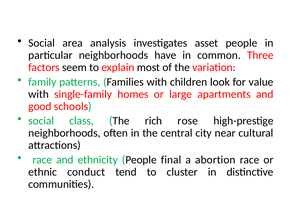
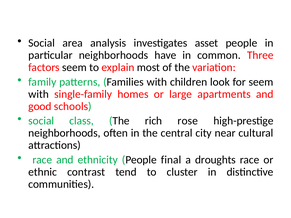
for value: value -> seem
abortion: abortion -> droughts
conduct: conduct -> contrast
